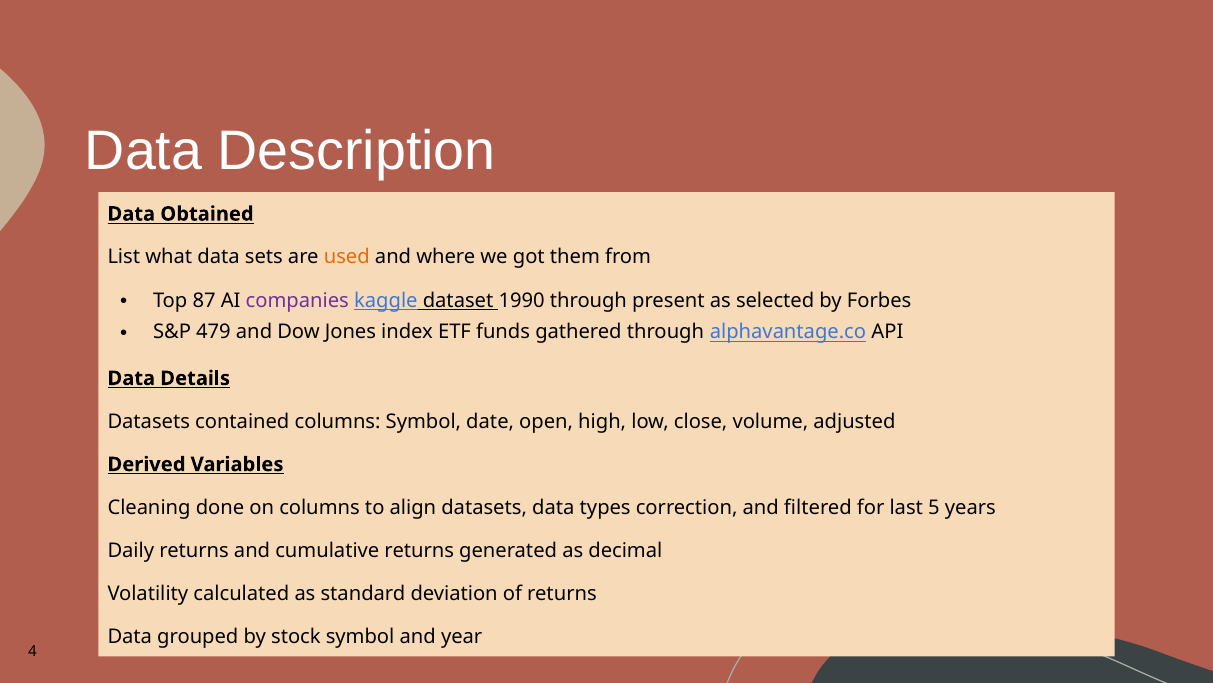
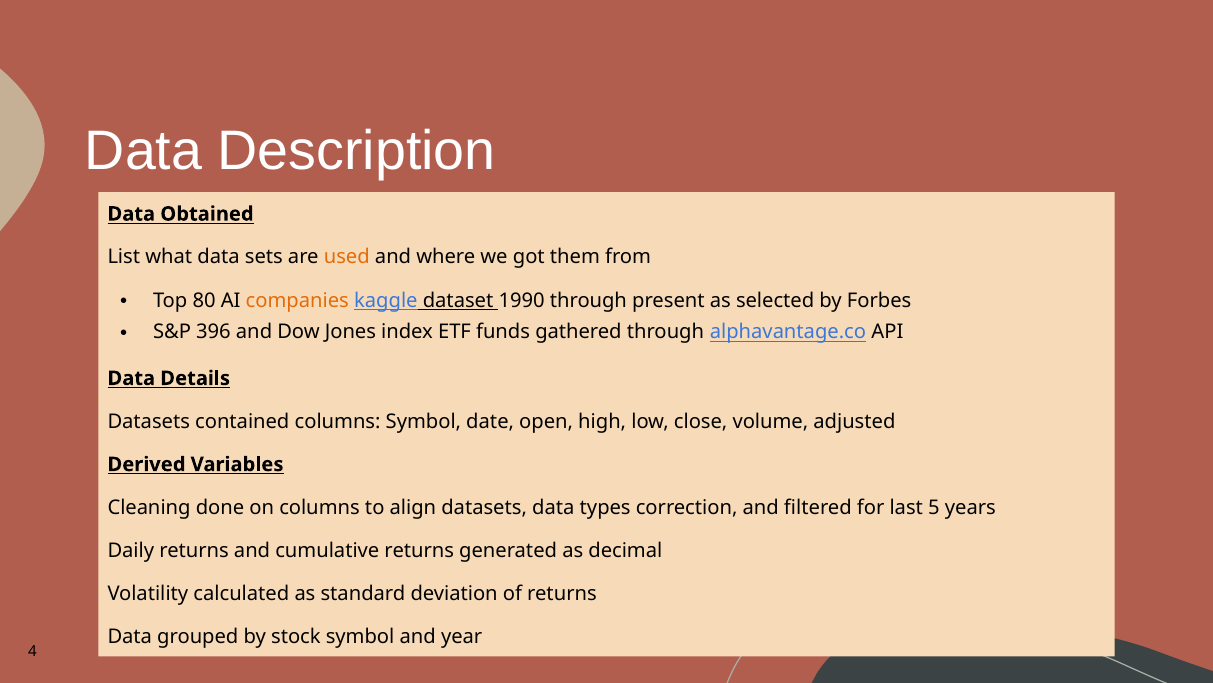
87: 87 -> 80
companies colour: purple -> orange
479: 479 -> 396
